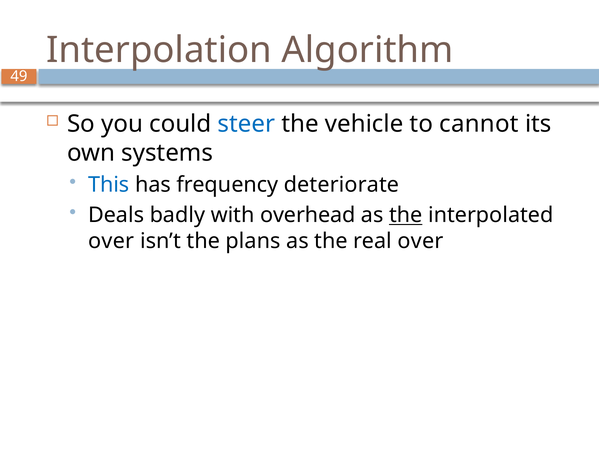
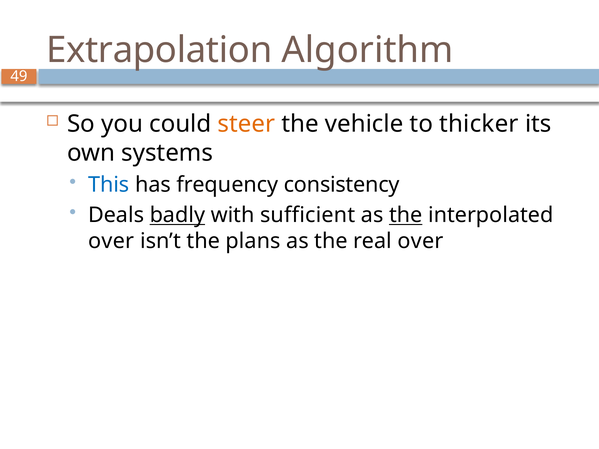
Interpolation: Interpolation -> Extrapolation
steer colour: blue -> orange
cannot: cannot -> thicker
deteriorate: deteriorate -> consistency
badly underline: none -> present
overhead: overhead -> sufficient
